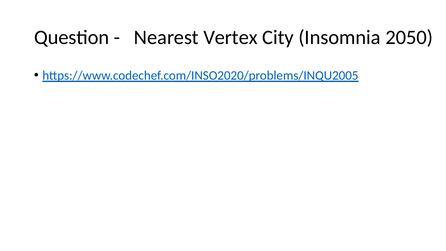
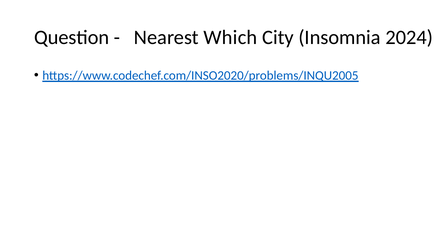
Vertex: Vertex -> Which
2050: 2050 -> 2024
